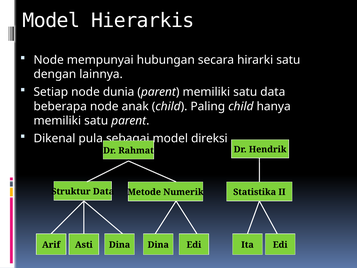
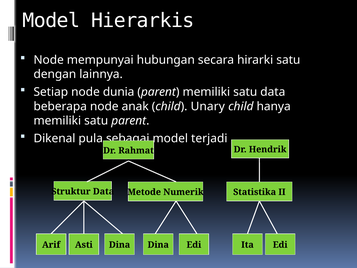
Paling: Paling -> Unary
direksi: direksi -> terjadi
